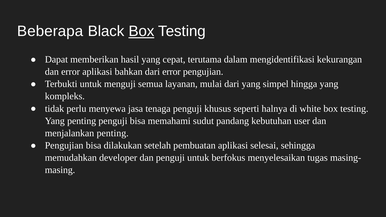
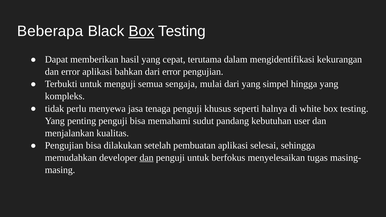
layanan: layanan -> sengaja
menjalankan penting: penting -> kualitas
dan at (147, 158) underline: none -> present
